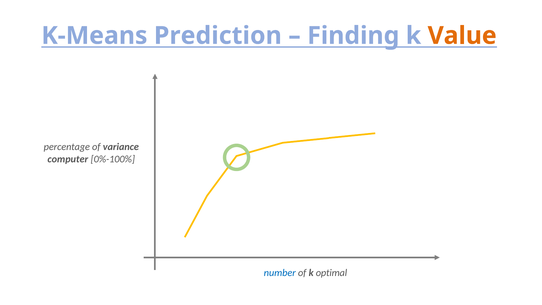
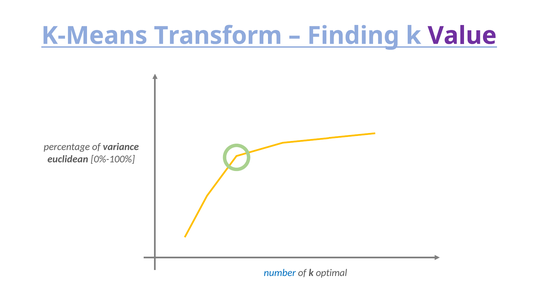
Prediction: Prediction -> Transform
Value colour: orange -> purple
computer: computer -> euclidean
